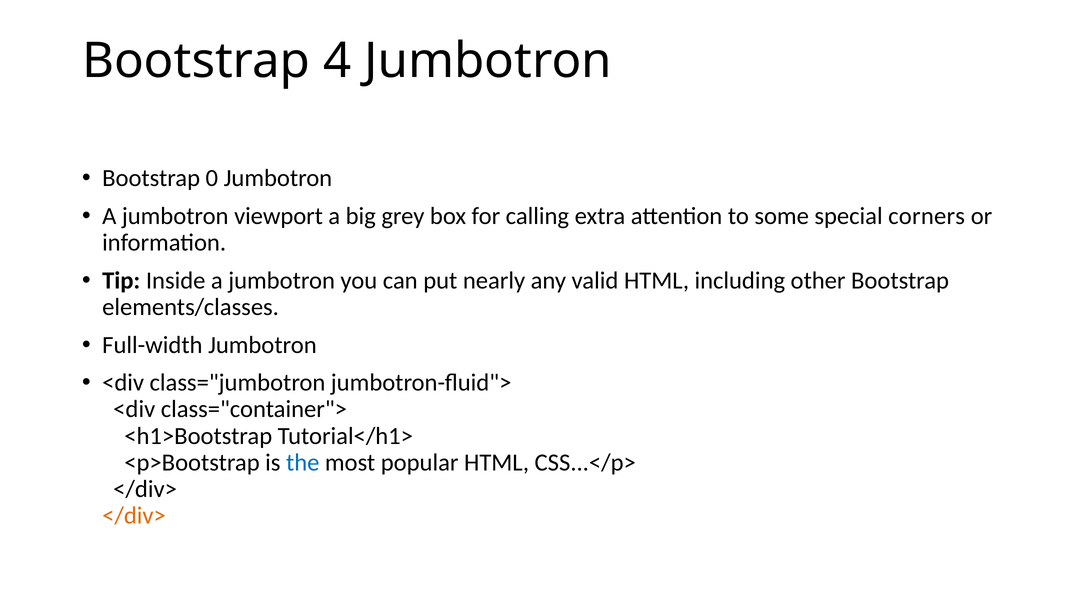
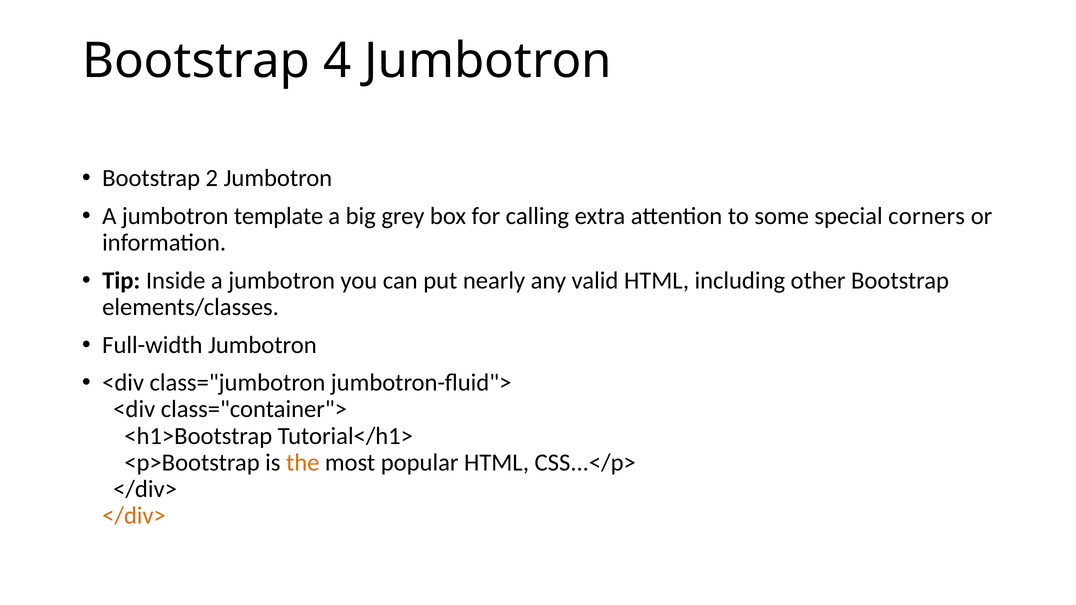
0: 0 -> 2
viewport: viewport -> template
the colour: blue -> orange
